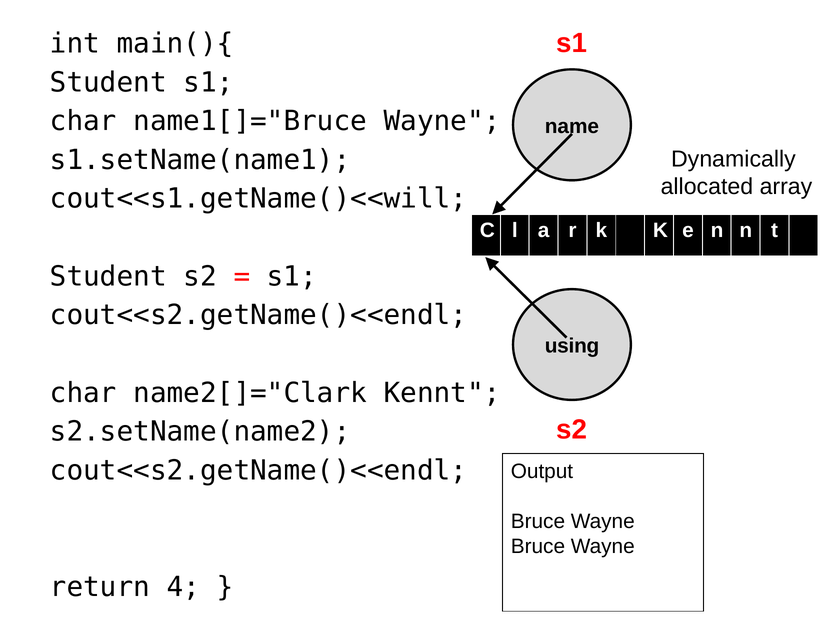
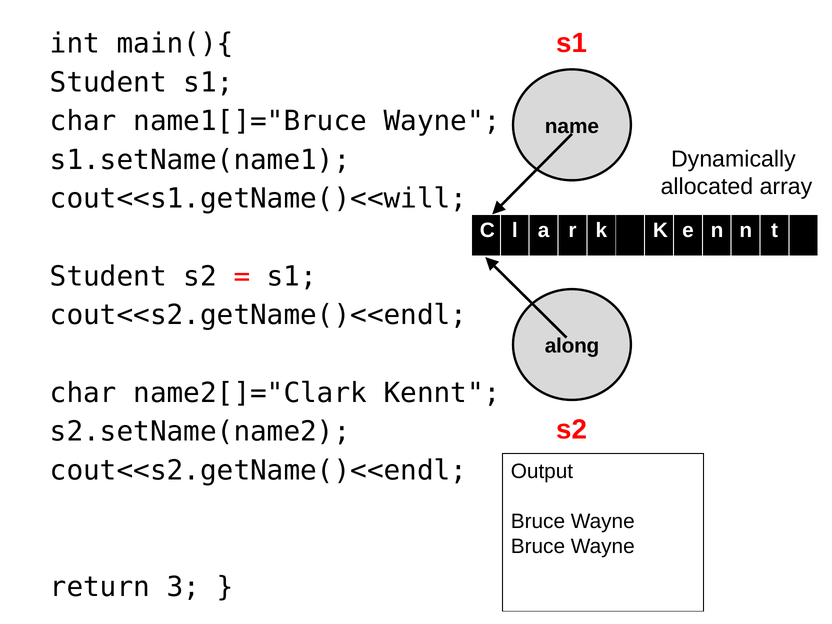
using: using -> along
4: 4 -> 3
